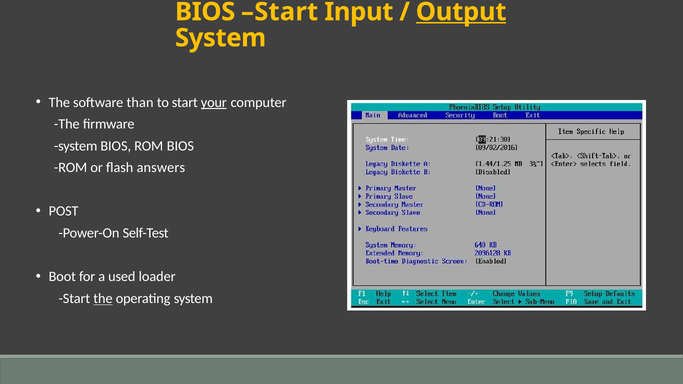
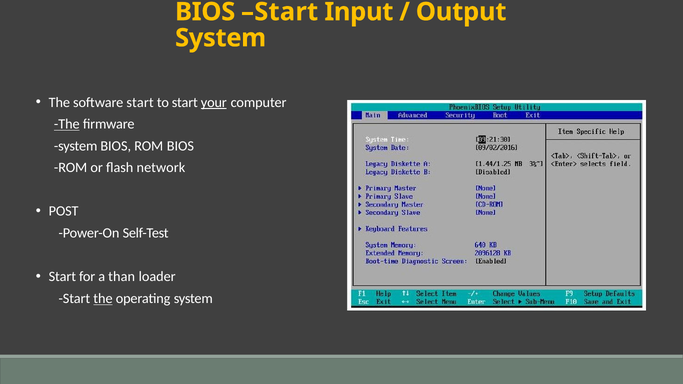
Output underline: present -> none
software than: than -> start
The at (67, 124) underline: none -> present
answers: answers -> network
Boot at (62, 277): Boot -> Start
used: used -> than
